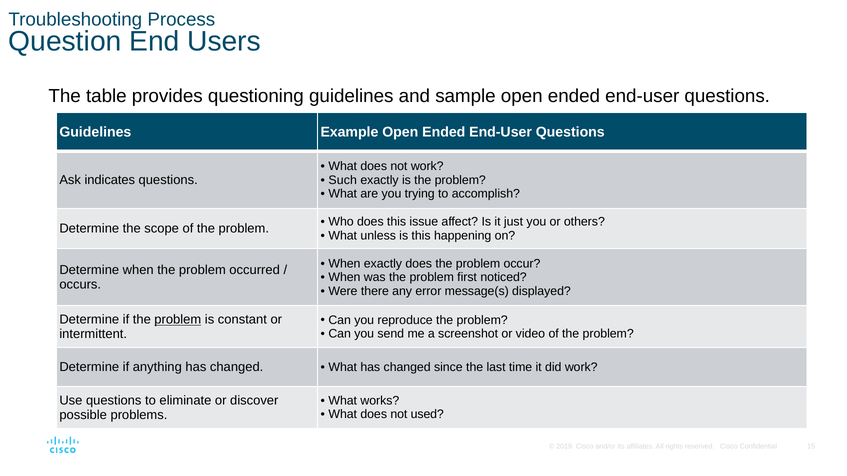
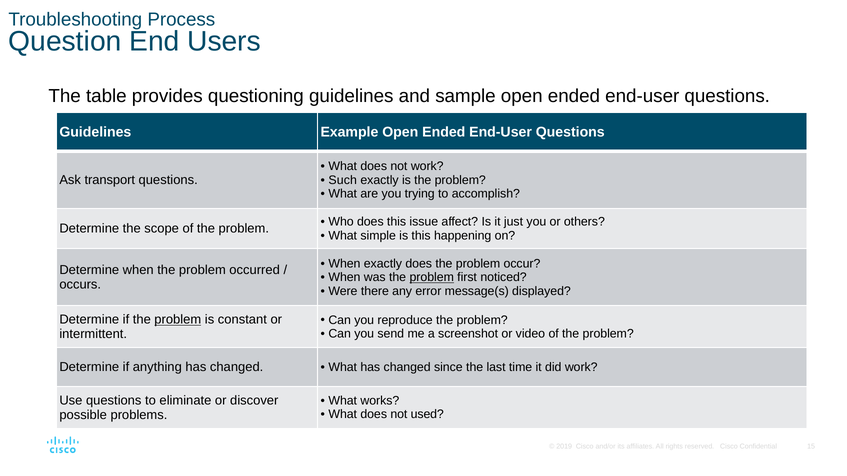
indicates: indicates -> transport
unless: unless -> simple
problem at (432, 278) underline: none -> present
